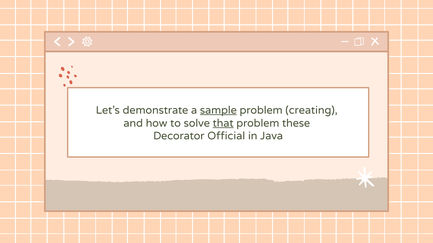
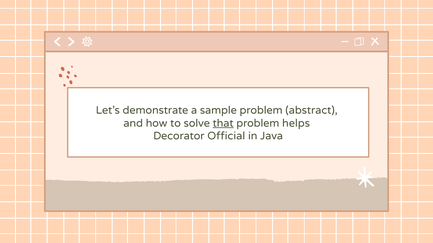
sample underline: present -> none
creating: creating -> abstract
these: these -> helps
